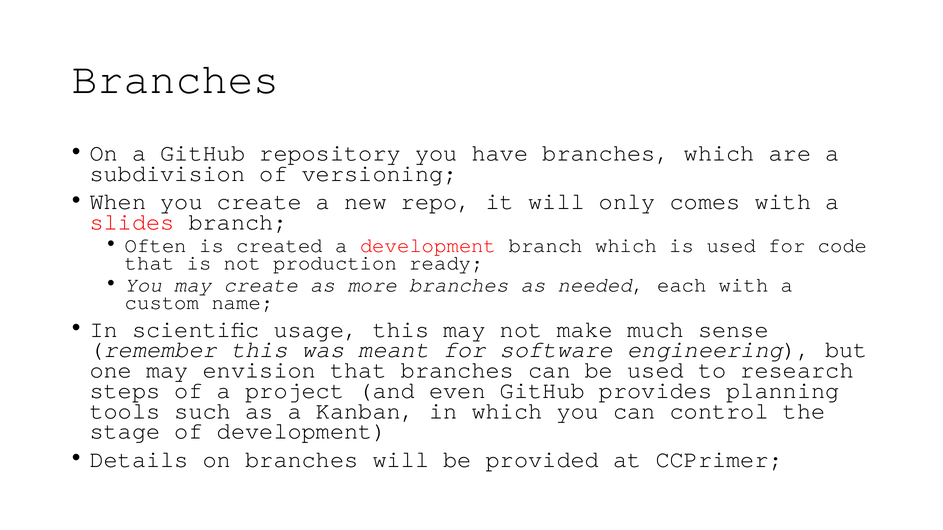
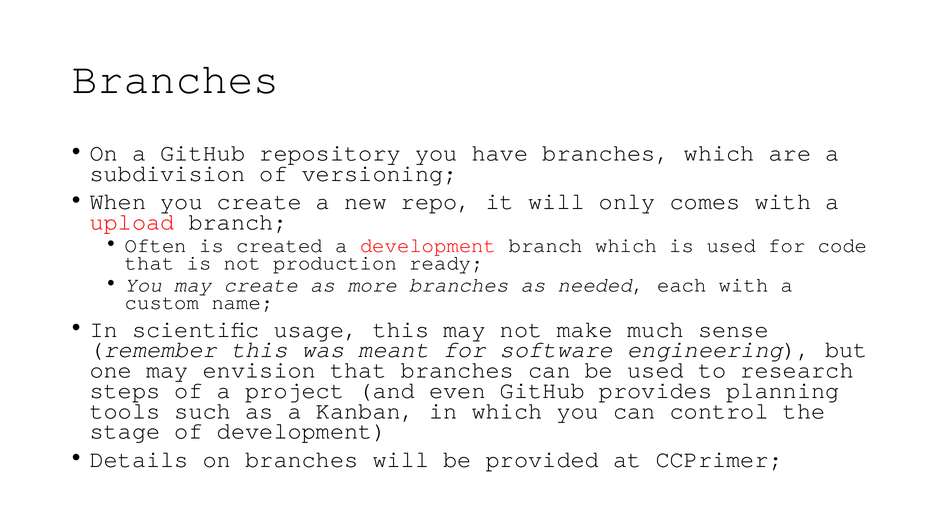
slides: slides -> upload
